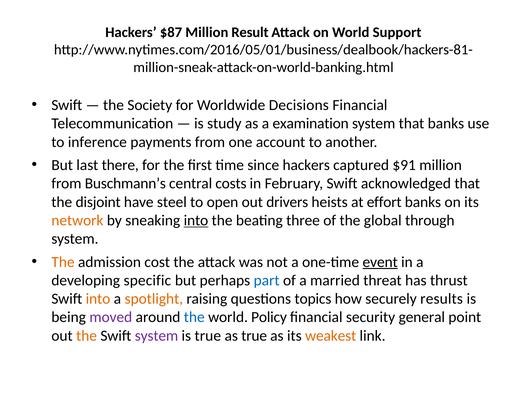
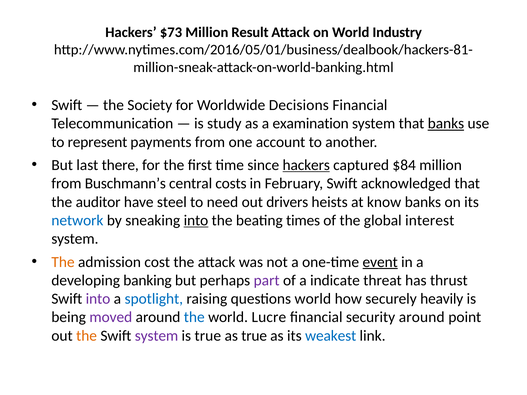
$87: $87 -> $73
Support: Support -> Industry
banks at (446, 124) underline: none -> present
inference: inference -> represent
hackers at (306, 165) underline: none -> present
$91: $91 -> $84
disjoint: disjoint -> auditor
open: open -> need
effort: effort -> know
network colour: orange -> blue
three: three -> times
through: through -> interest
specific: specific -> banking
part colour: blue -> purple
married: married -> indicate
into at (98, 299) colour: orange -> purple
spotlight colour: orange -> blue
questions topics: topics -> world
results: results -> heavily
Policy: Policy -> Lucre
security general: general -> around
weakest colour: orange -> blue
